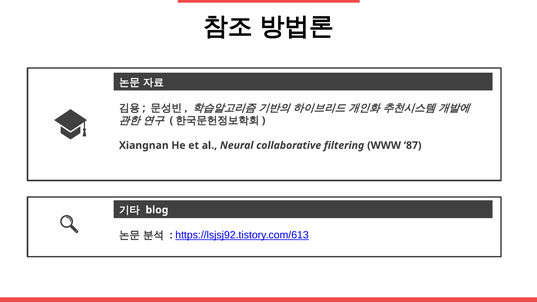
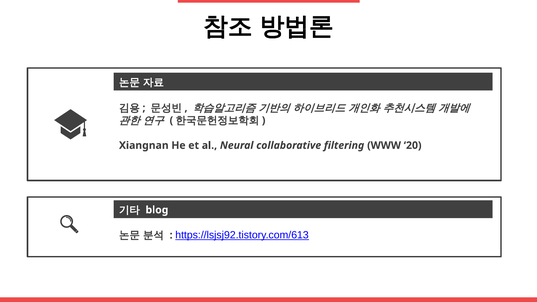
87: 87 -> 20
